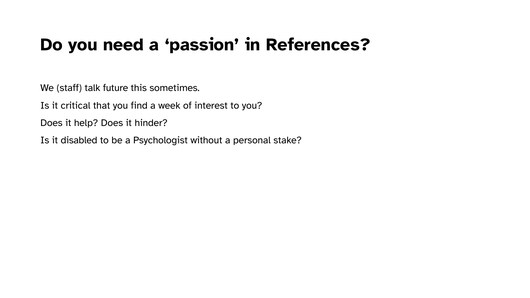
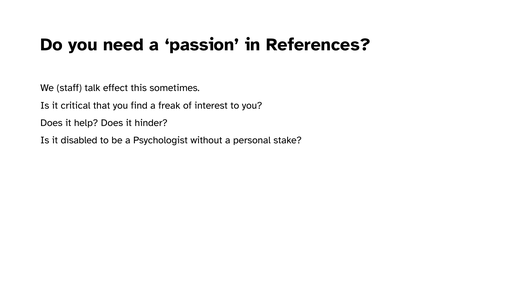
future: future -> effect
week: week -> freak
